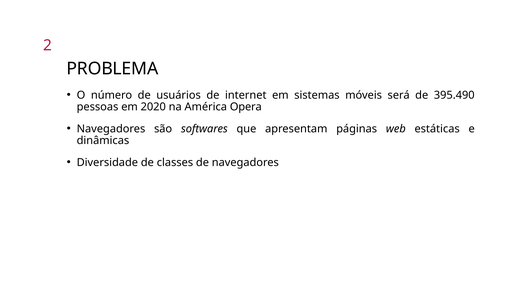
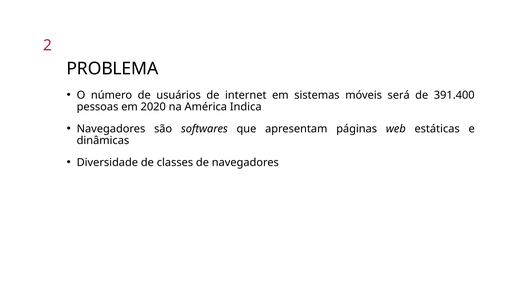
395.490: 395.490 -> 391.400
Opera: Opera -> Indica
